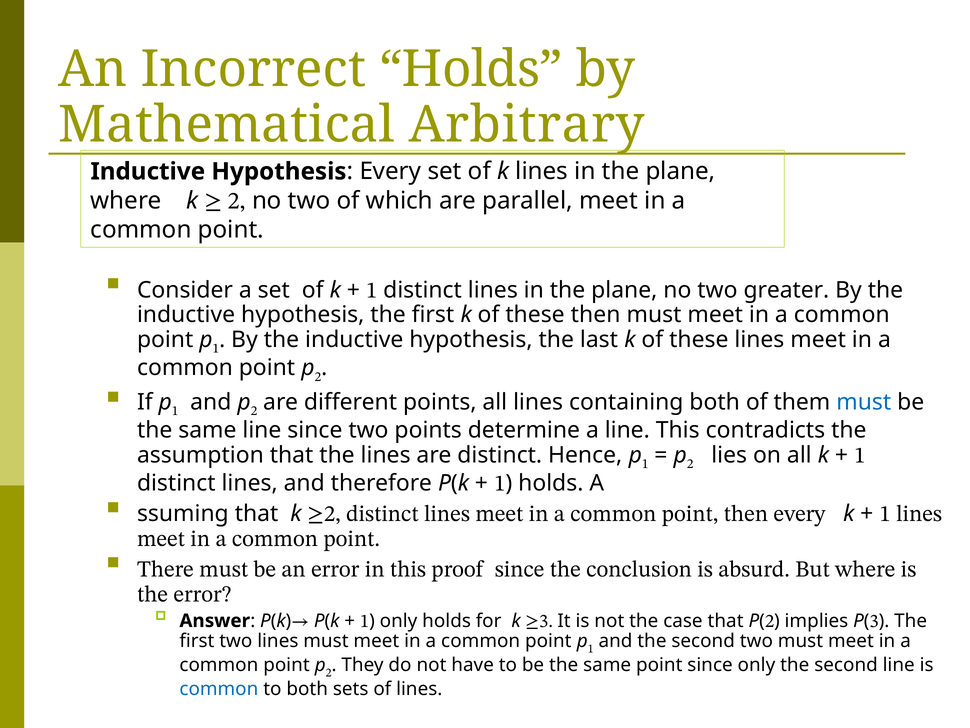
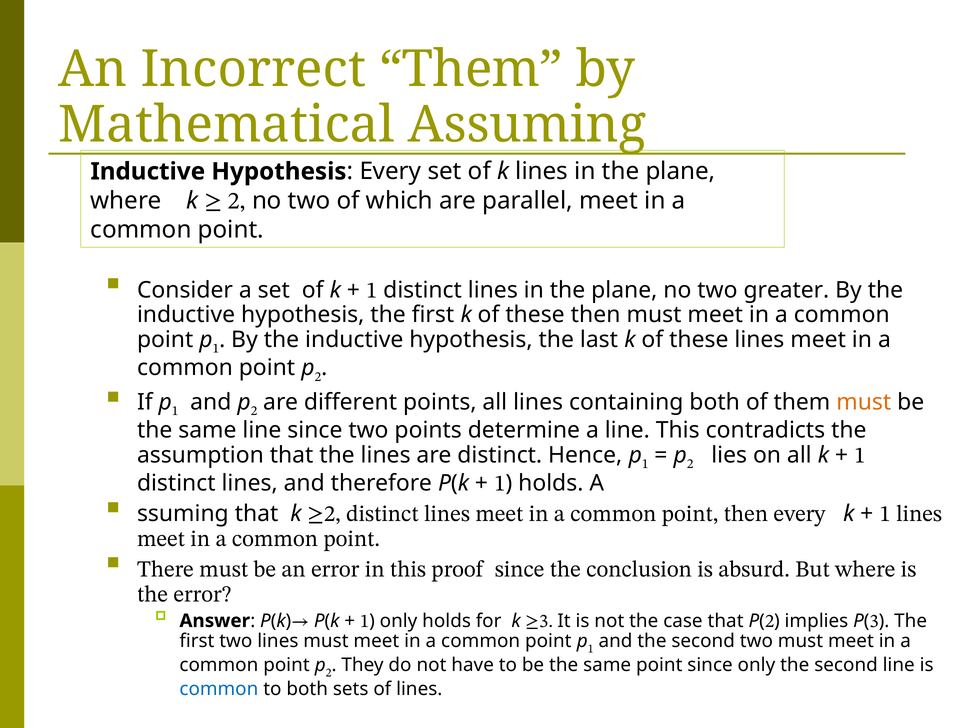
Incorrect Holds: Holds -> Them
Arbitrary: Arbitrary -> Assuming
must at (864, 402) colour: blue -> orange
